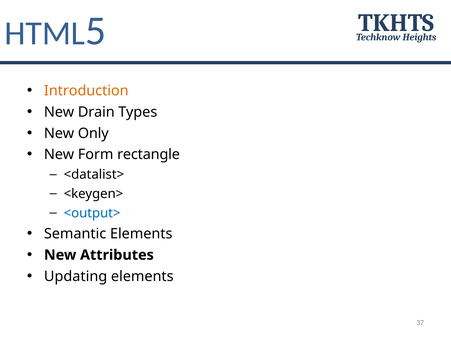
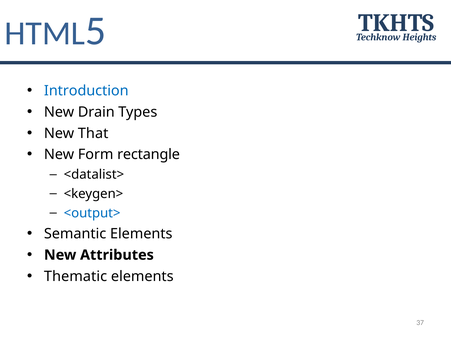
Introduction colour: orange -> blue
Only: Only -> That
Updating: Updating -> Thematic
